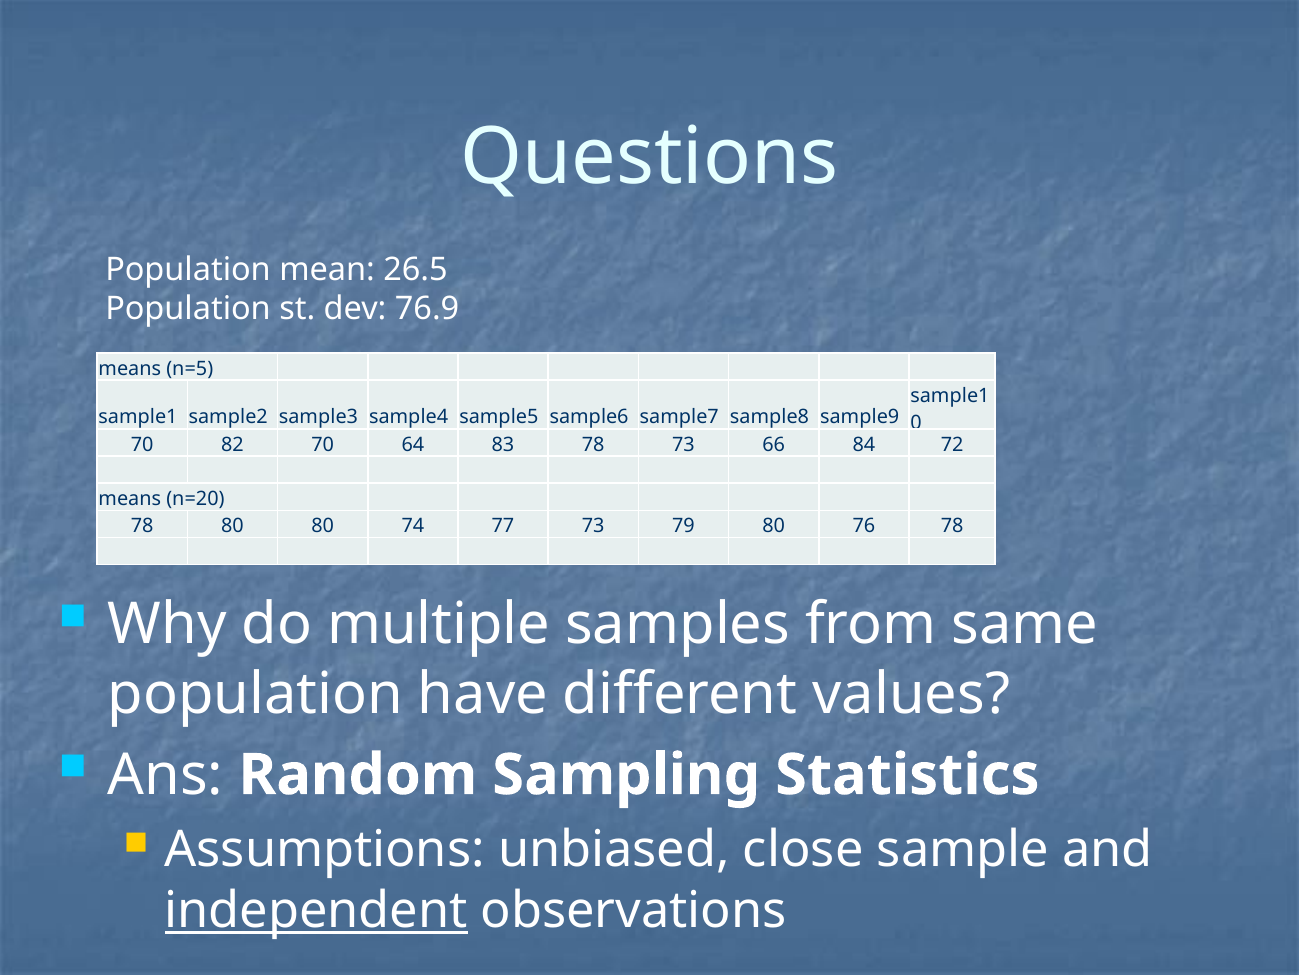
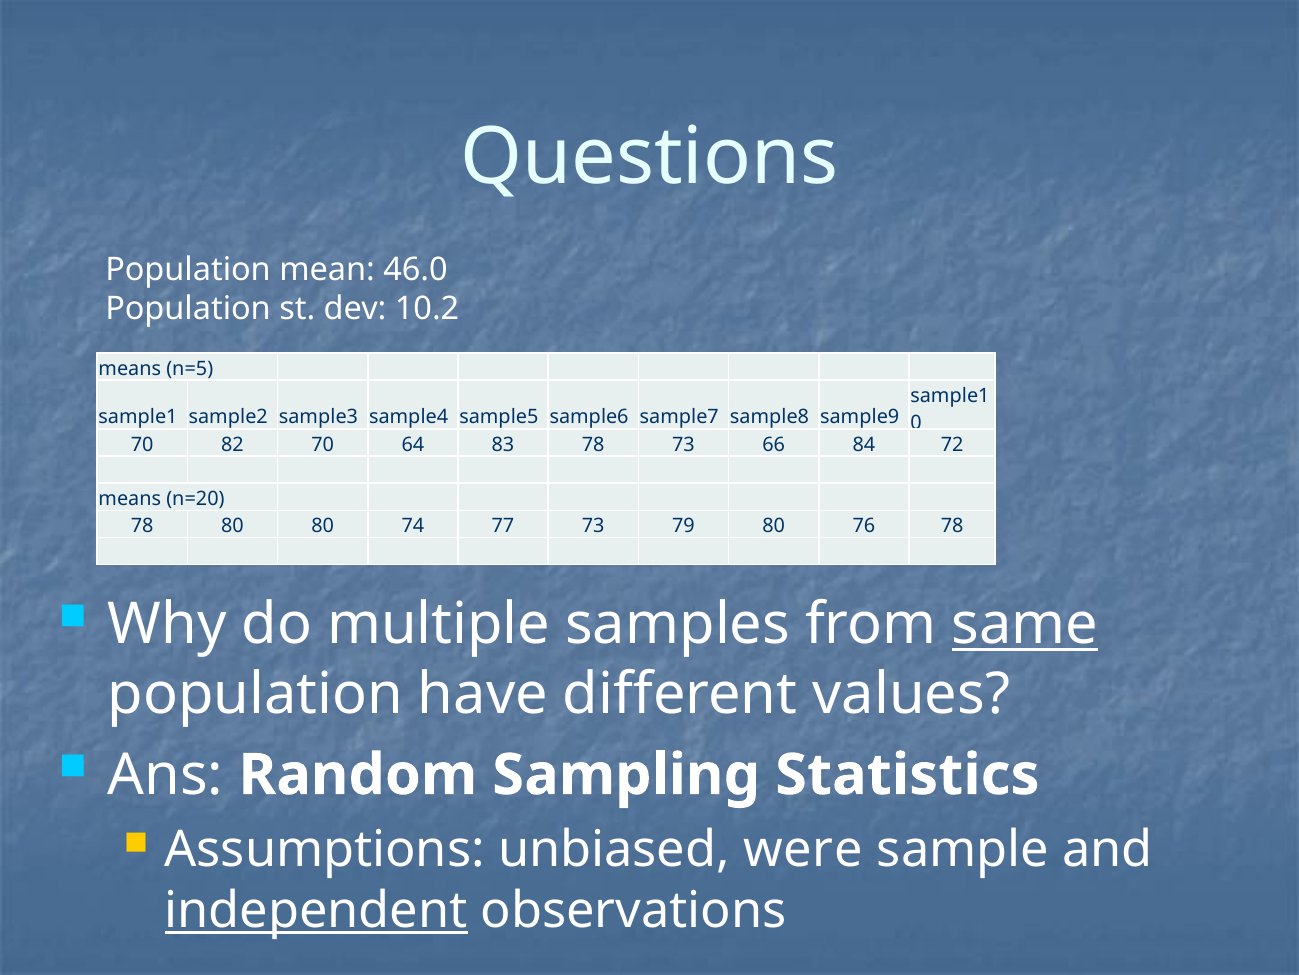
26.5: 26.5 -> 46.0
76.9: 76.9 -> 10.2
same underline: none -> present
close: close -> were
